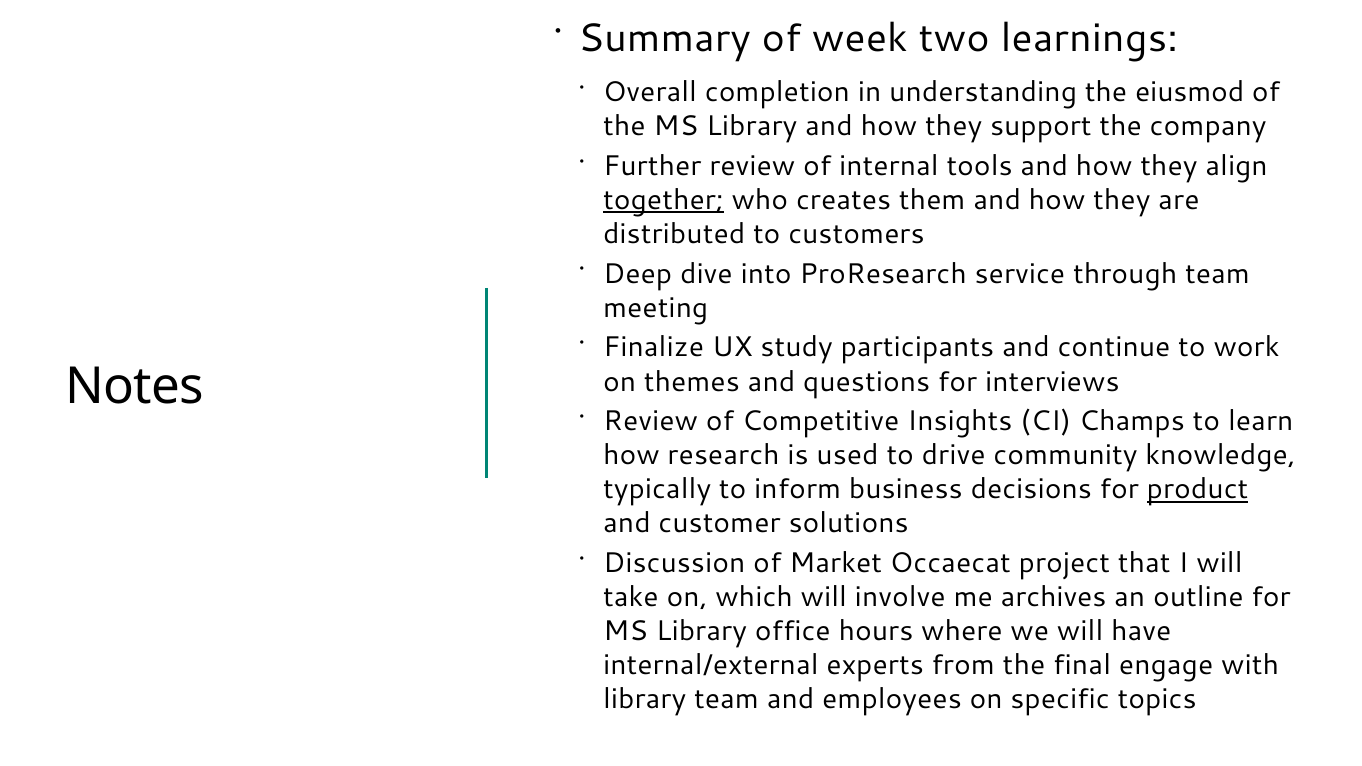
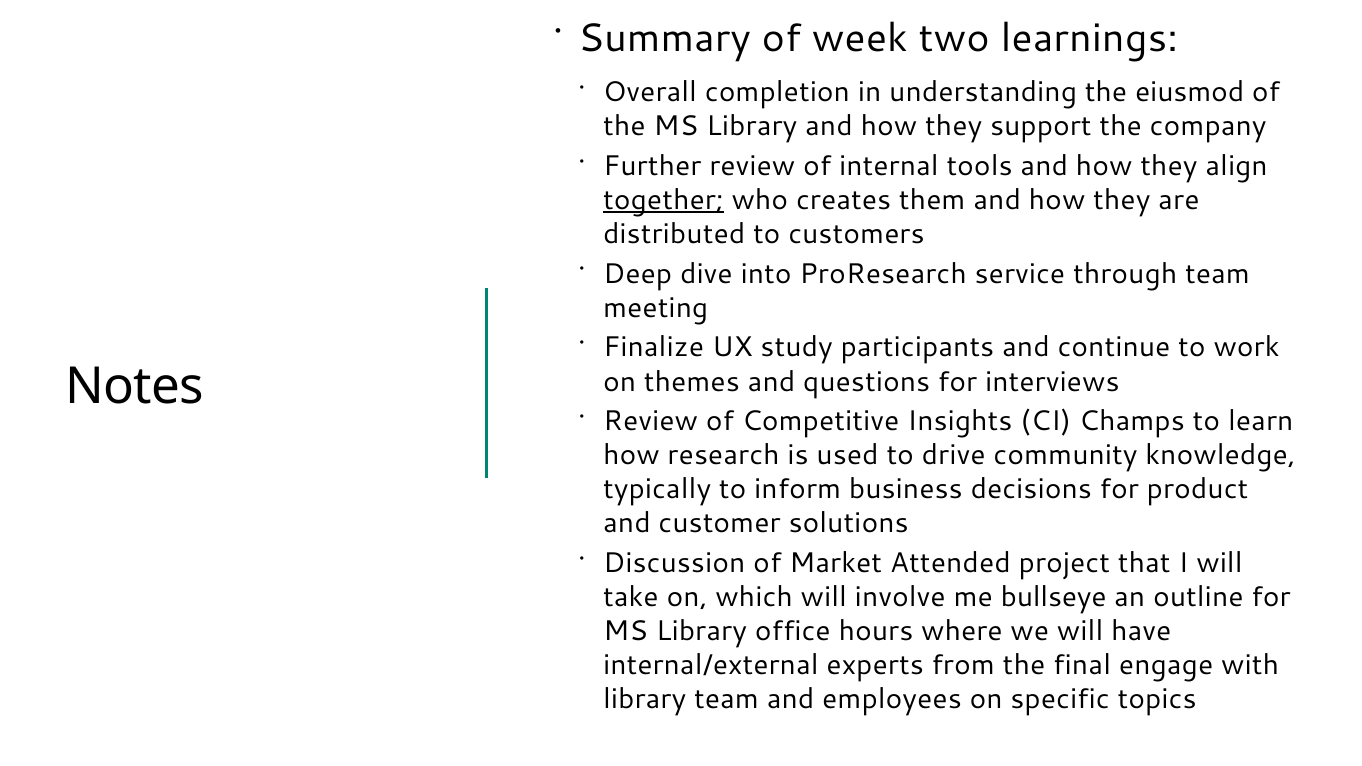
product underline: present -> none
Occaecat: Occaecat -> Attended
archives: archives -> bullseye
